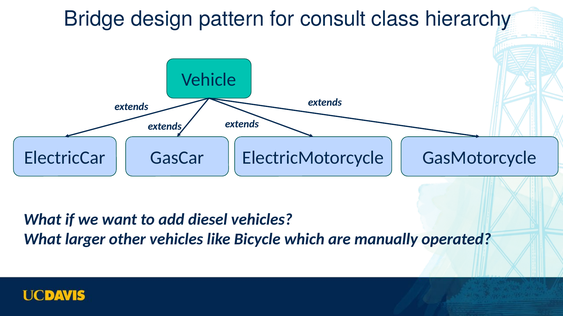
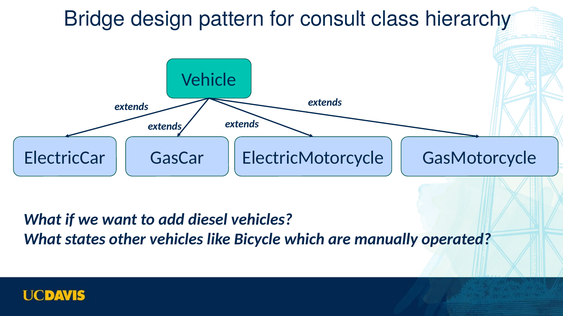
larger: larger -> states
